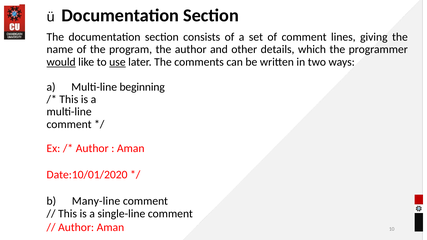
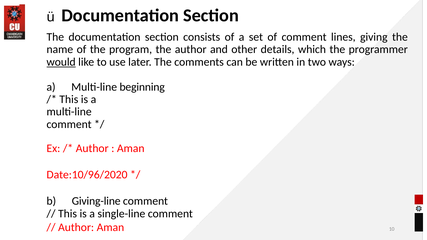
use underline: present -> none
Date:10/01/2020: Date:10/01/2020 -> Date:10/96/2020
Many-line: Many-line -> Giving-line
